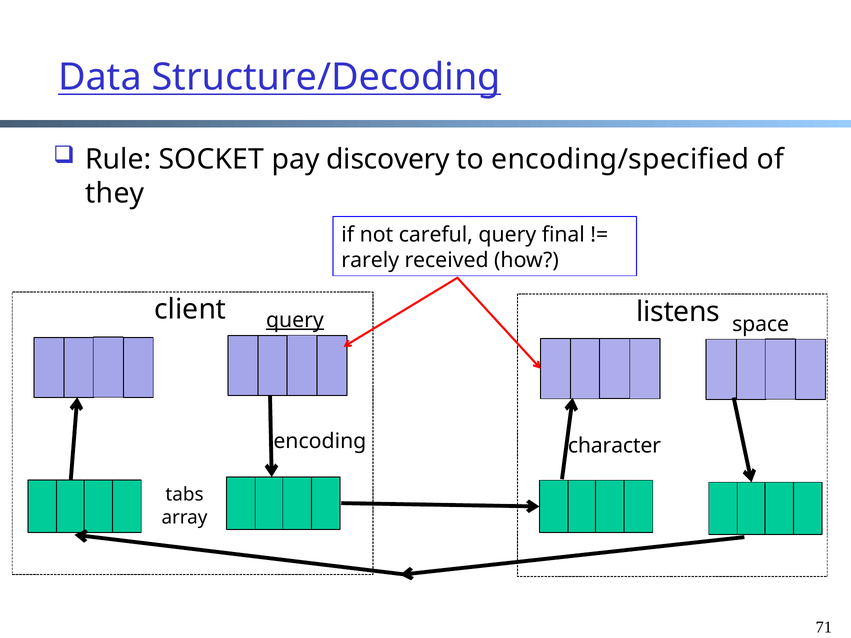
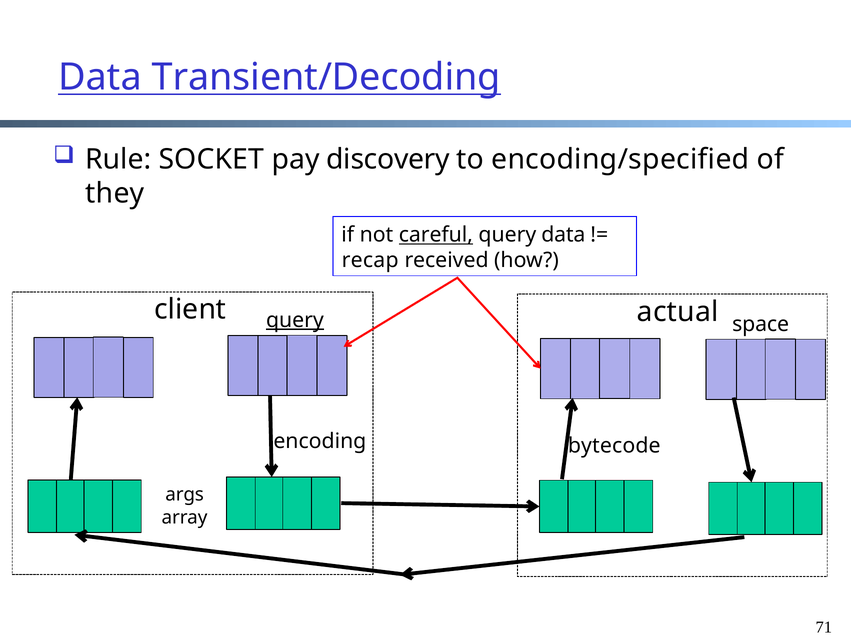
Structure/Decoding: Structure/Decoding -> Transient/Decoding
careful underline: none -> present
query final: final -> data
rarely: rarely -> recap
listens: listens -> actual
character: character -> bytecode
tabs: tabs -> args
